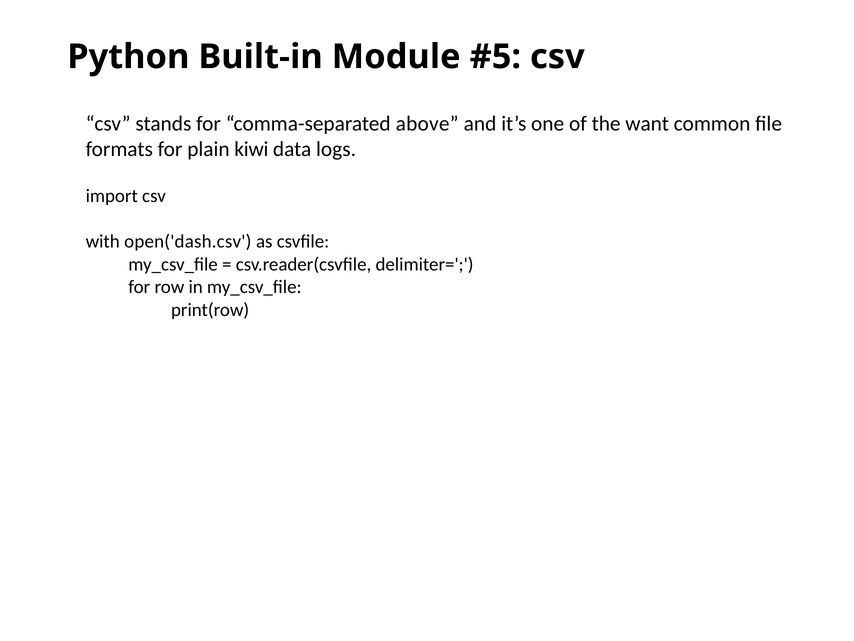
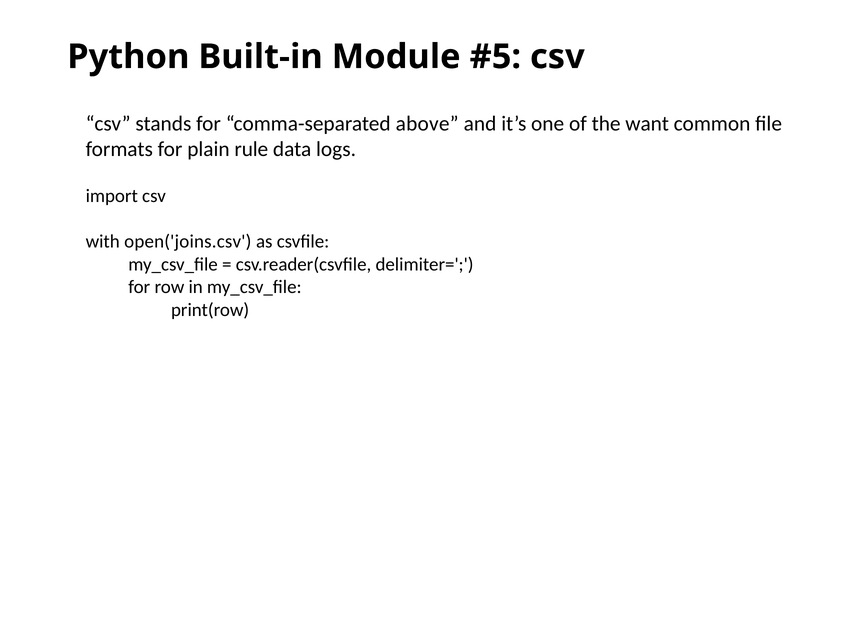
kiwi: kiwi -> rule
open('dash.csv: open('dash.csv -> open('joins.csv
